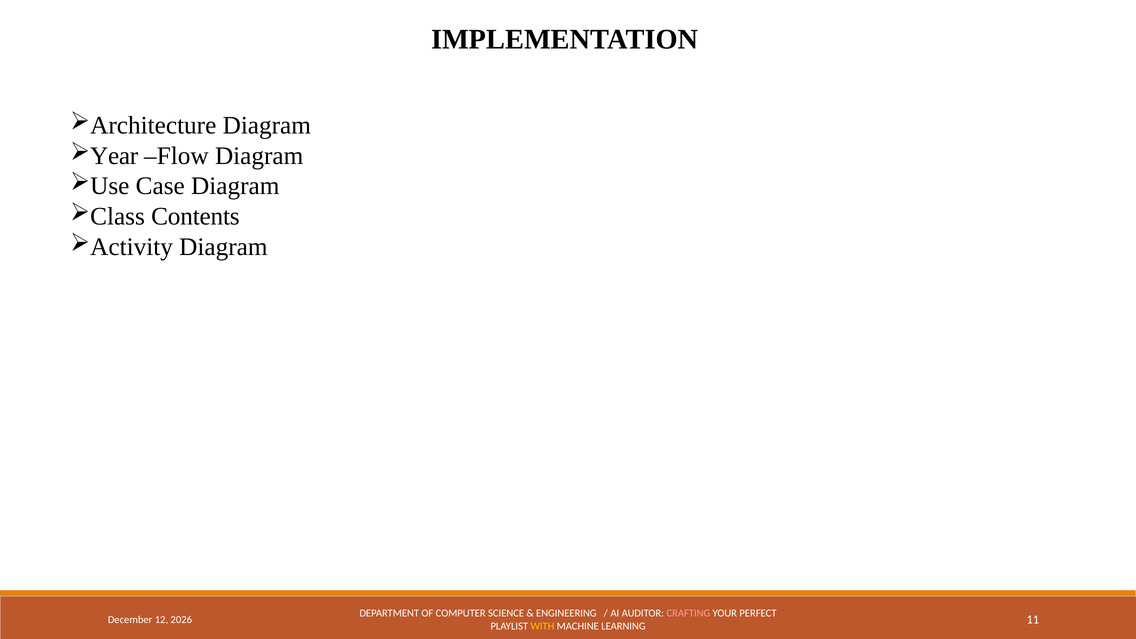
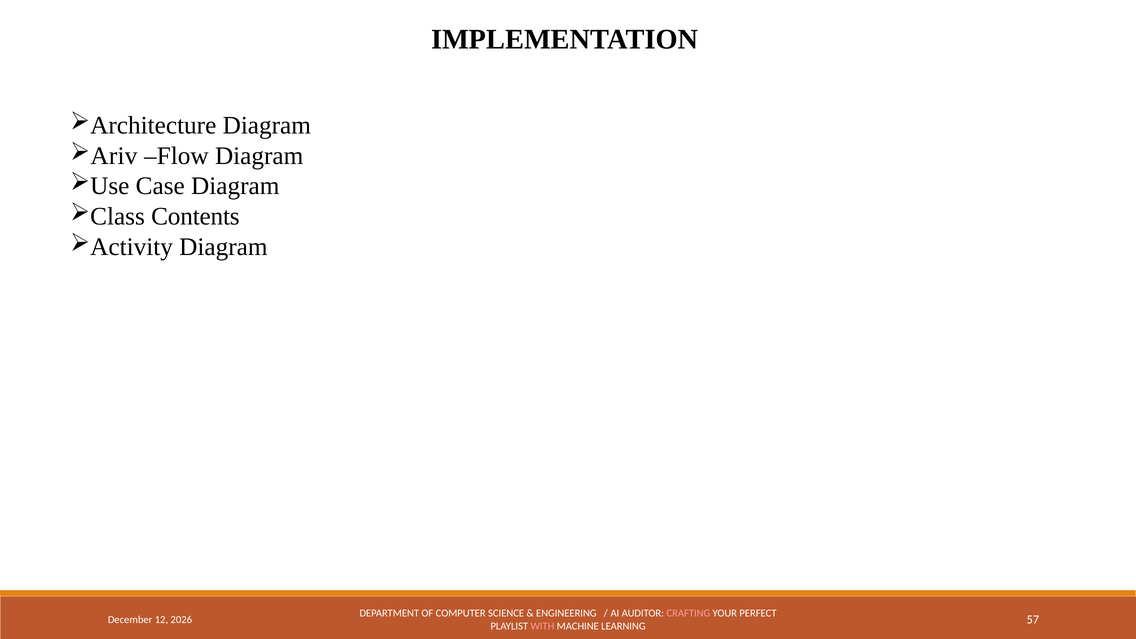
Year: Year -> Ariv
WITH colour: yellow -> pink
11: 11 -> 57
